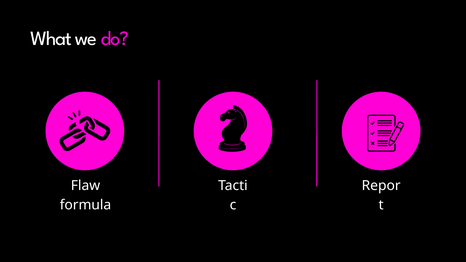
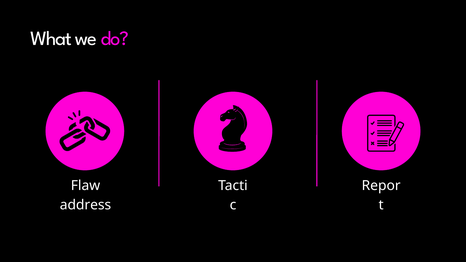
formula: formula -> address
